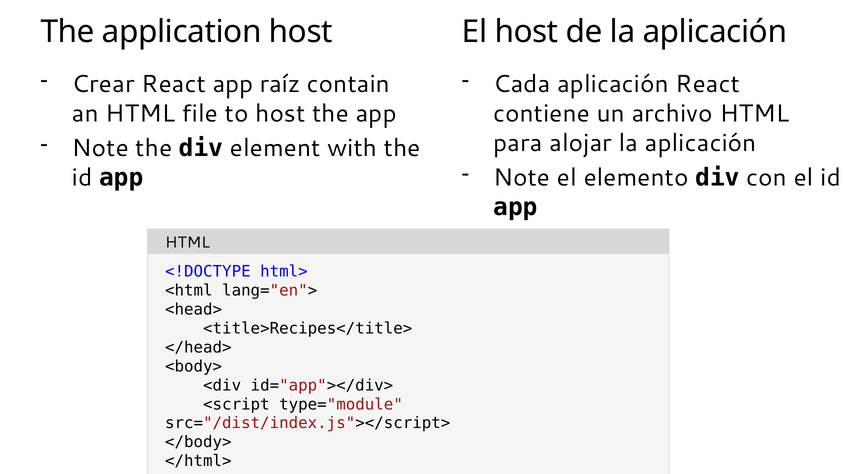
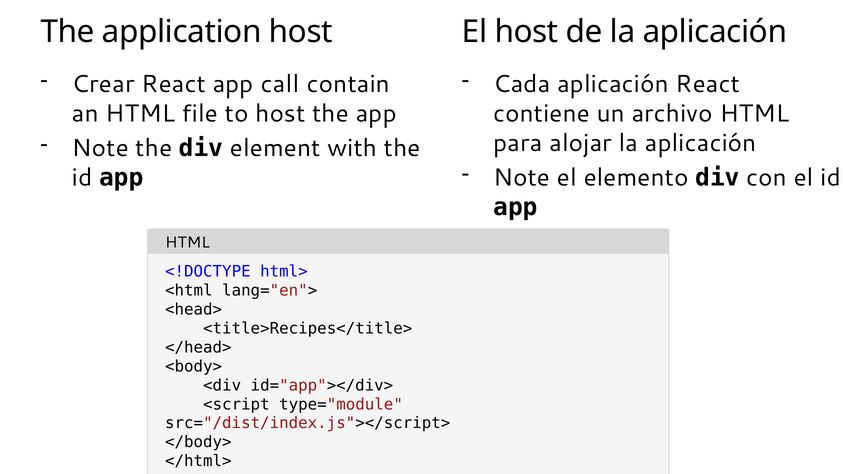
raíz: raíz -> call
